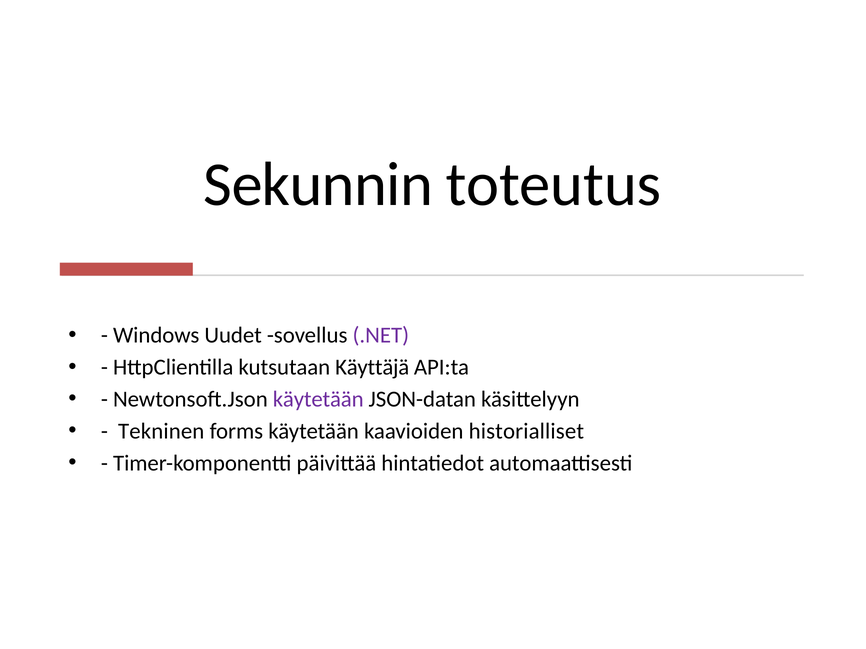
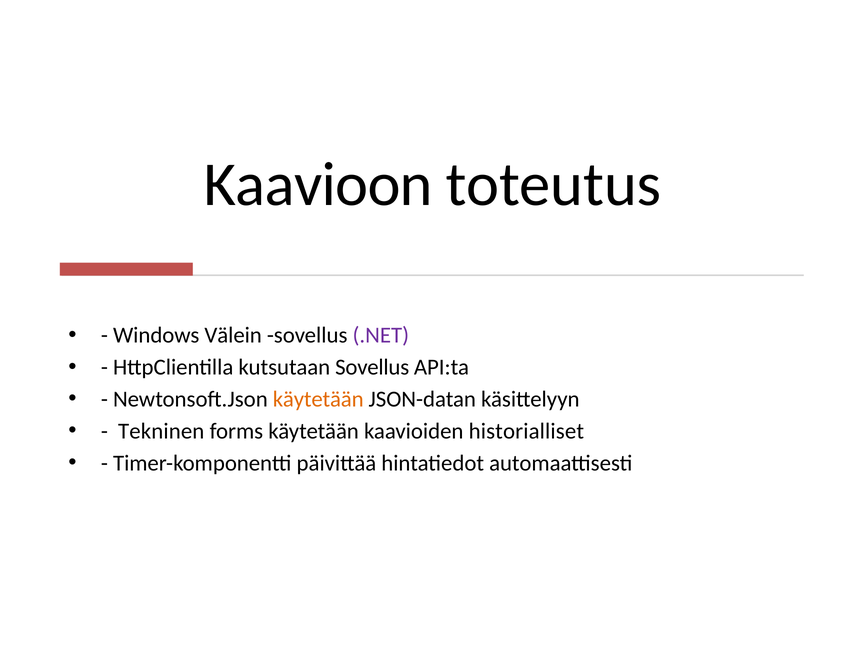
Sekunnin: Sekunnin -> Kaavioon
Uudet: Uudet -> Välein
kutsutaan Käyttäjä: Käyttäjä -> Sovellus
käytetään at (318, 400) colour: purple -> orange
